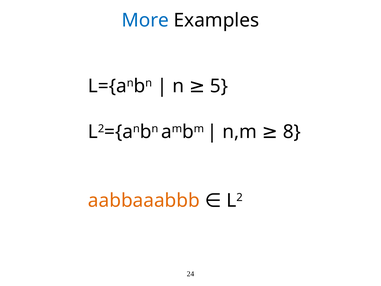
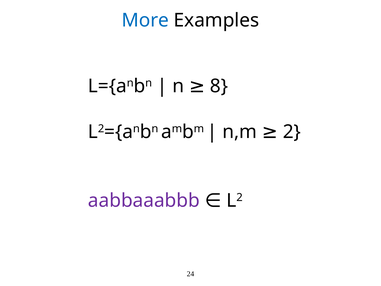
5: 5 -> 8
8: 8 -> 2
aabbaaabbb colour: orange -> purple
